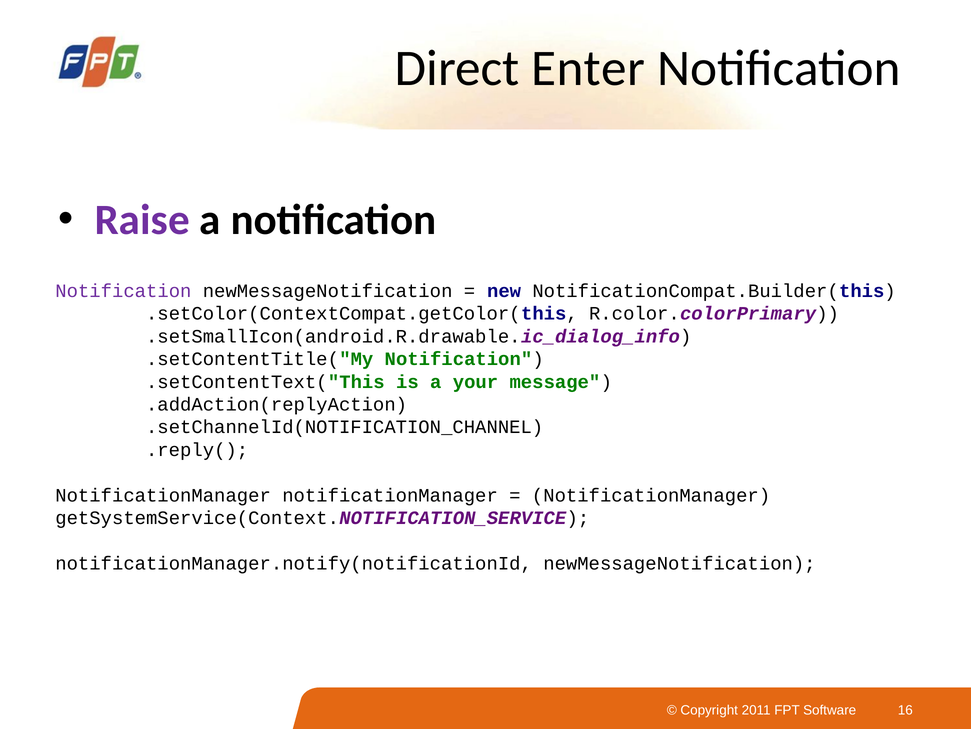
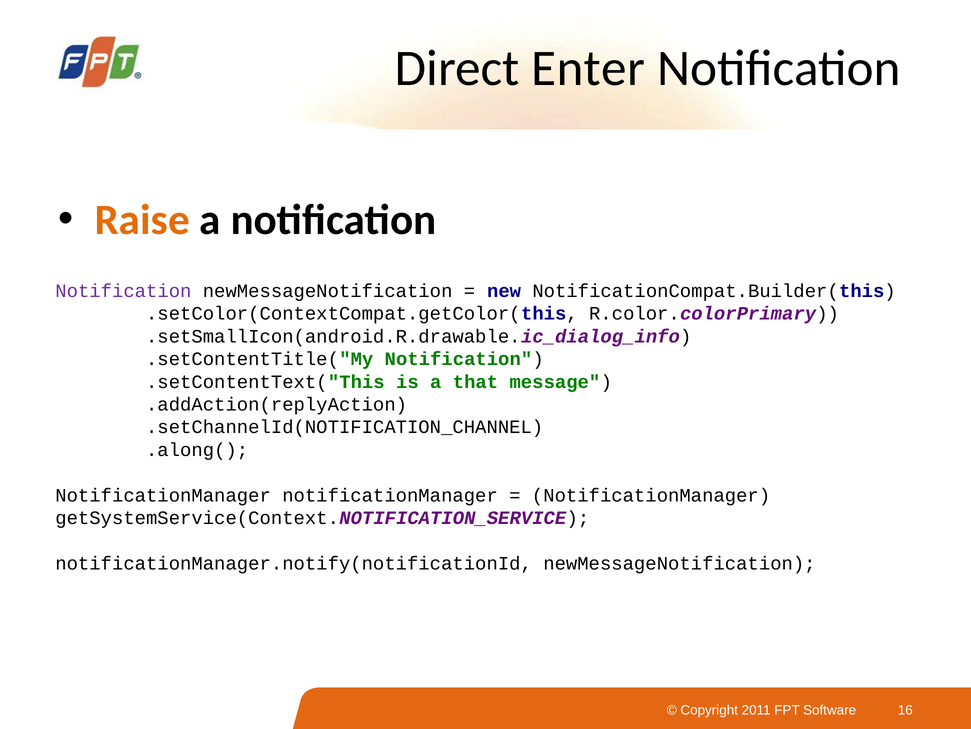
Raise colour: purple -> orange
your: your -> that
.reply(: .reply( -> .along(
